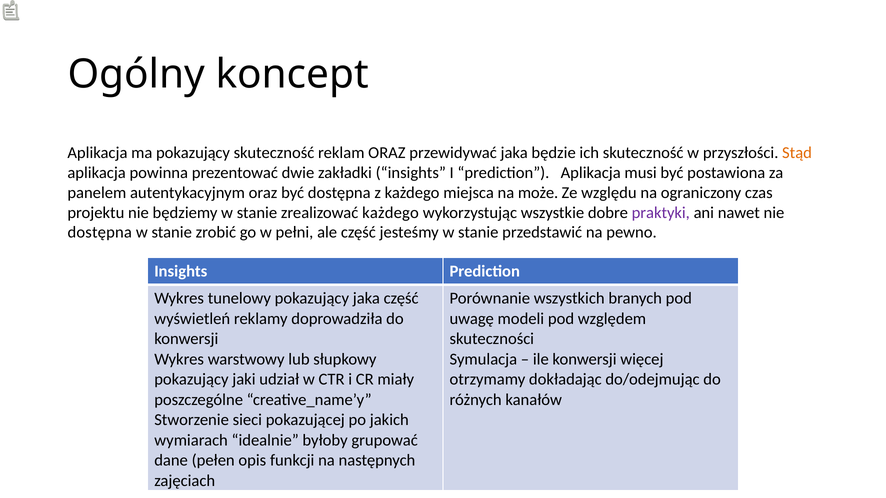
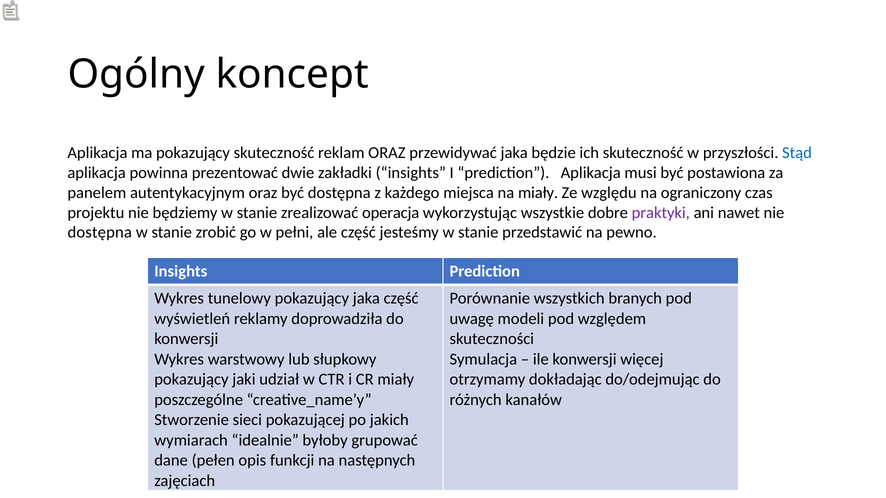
Stąd colour: orange -> blue
na może: może -> miały
zrealizować każdego: każdego -> operacja
